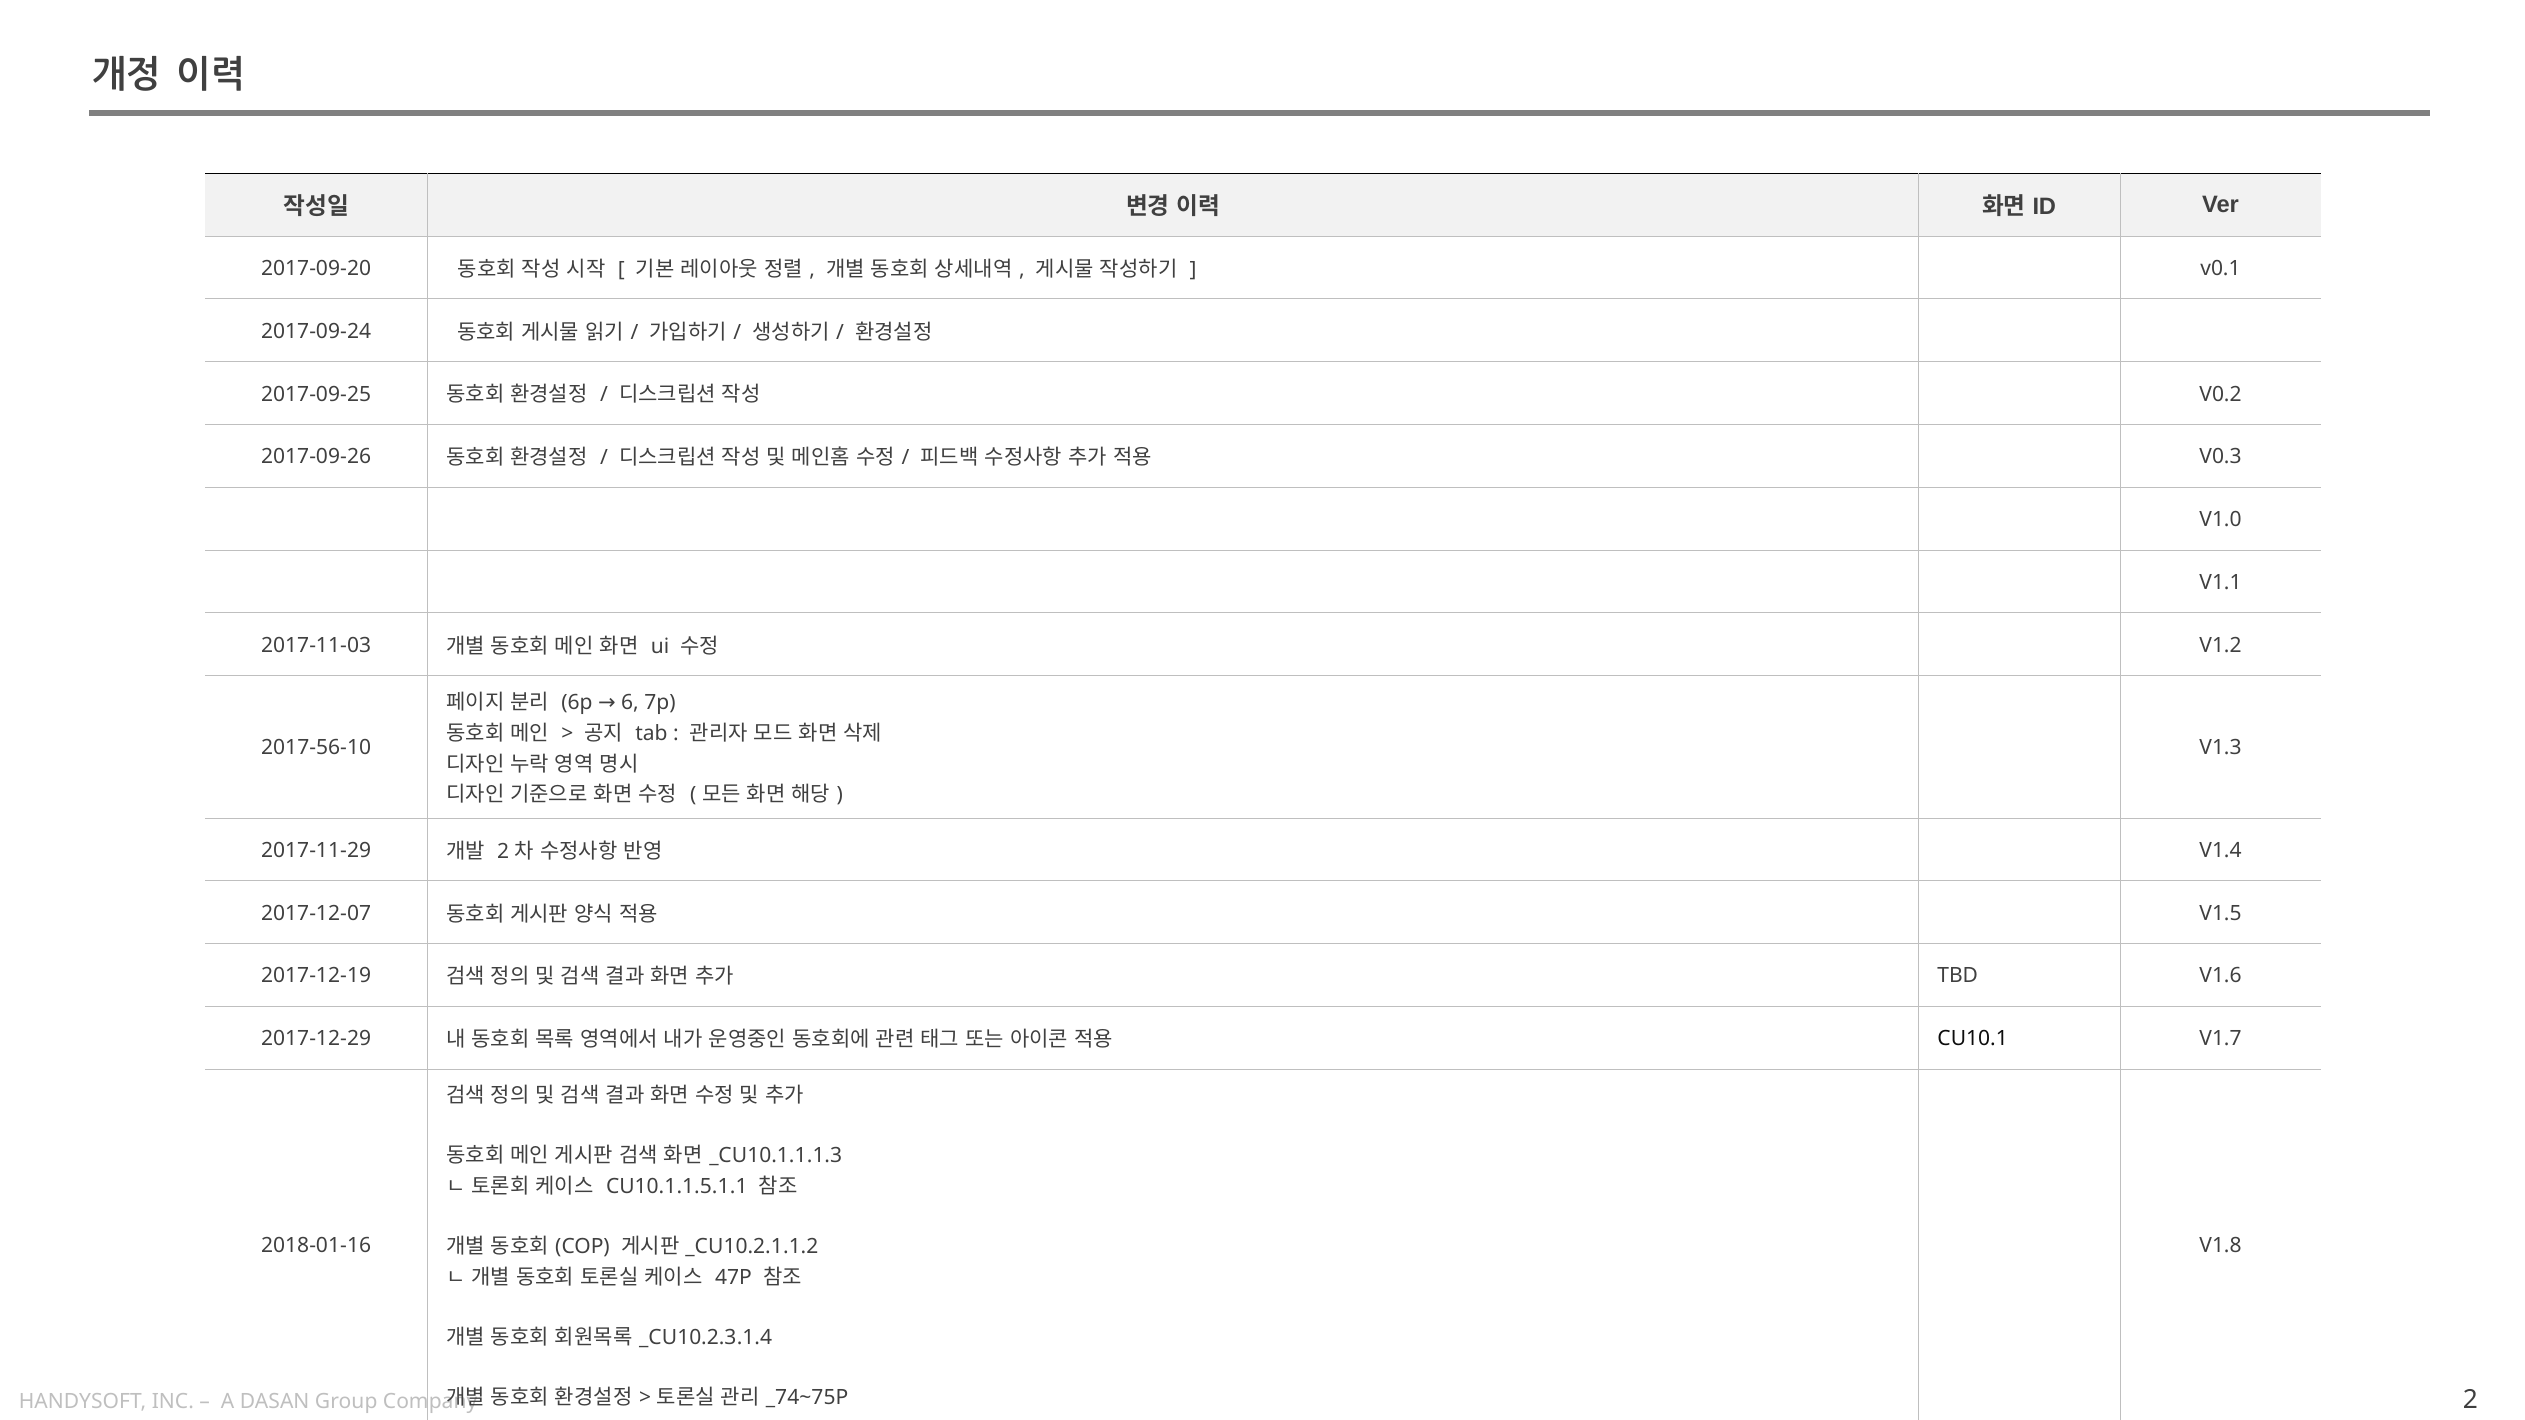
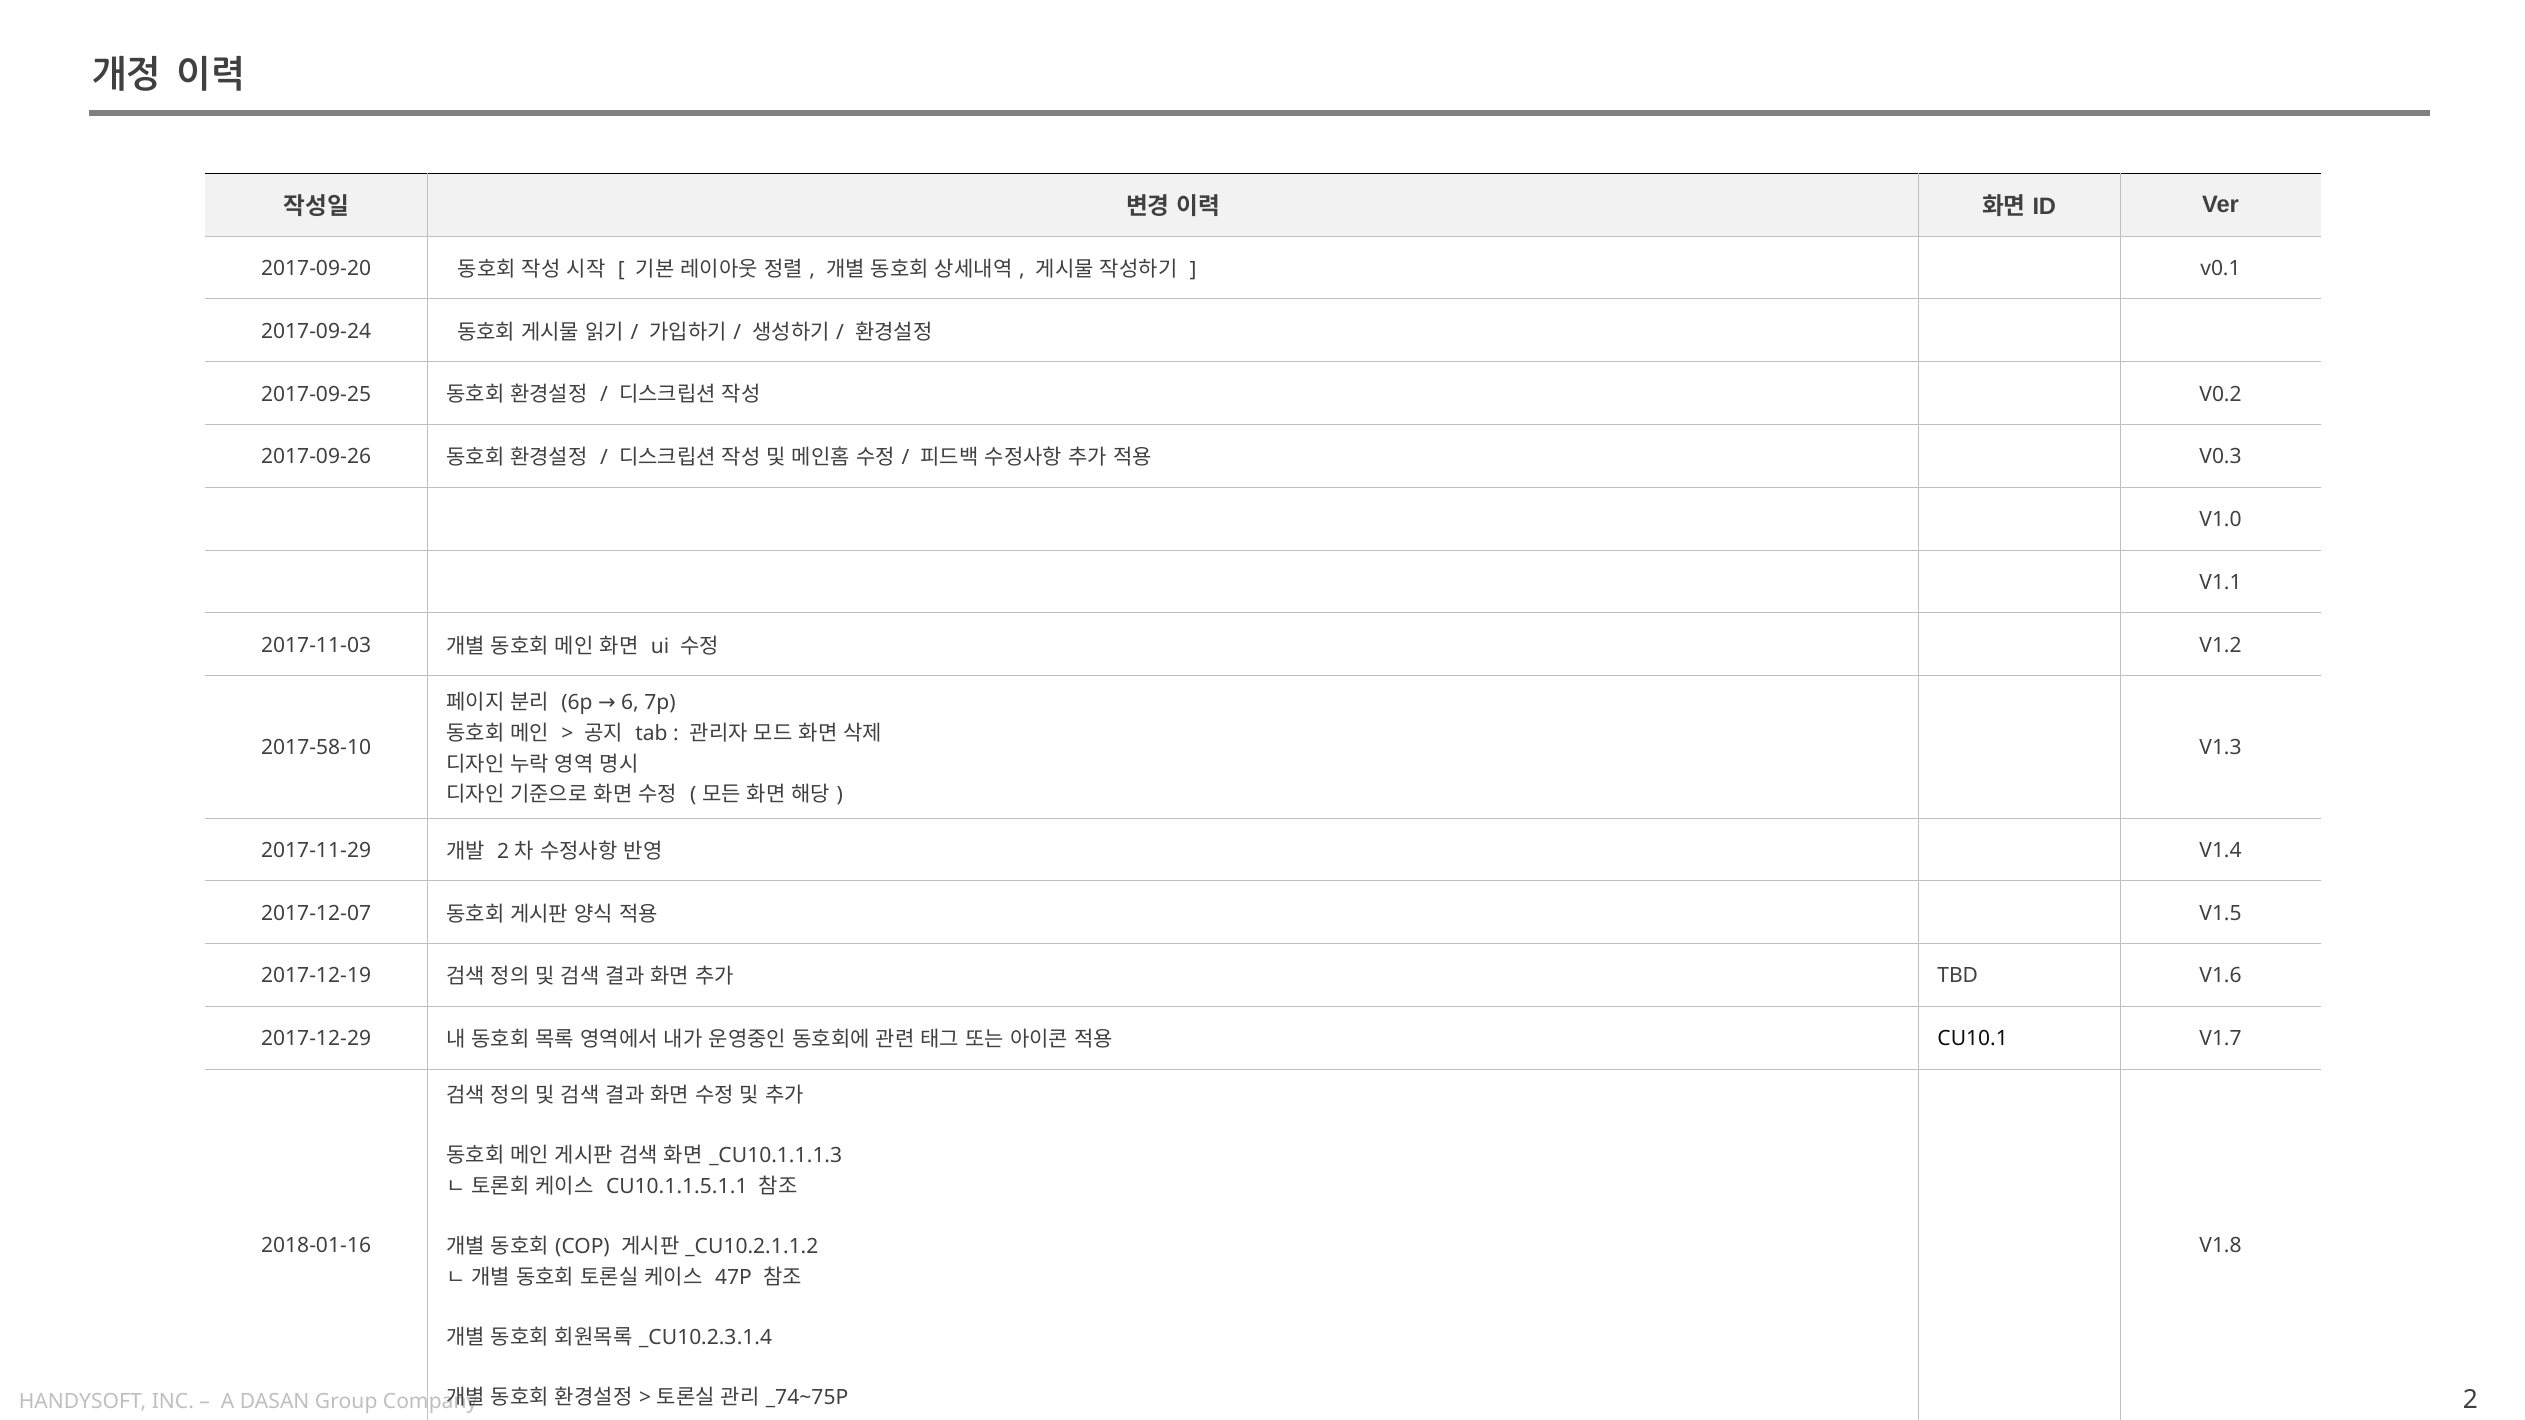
2017-56-10: 2017-56-10 -> 2017-58-10
